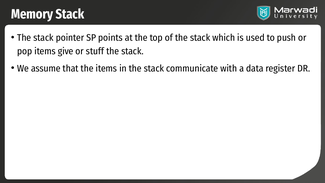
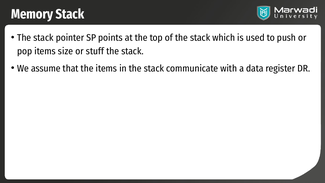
give: give -> size
